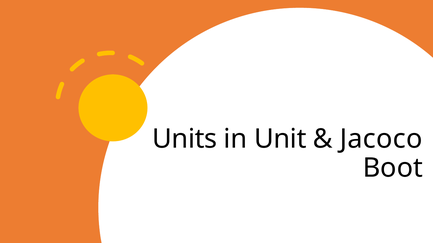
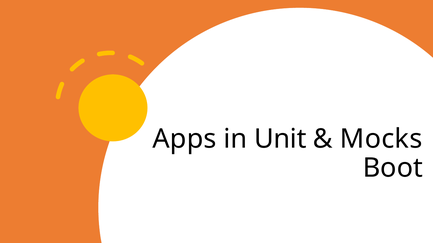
Units: Units -> Apps
Jacoco: Jacoco -> Mocks
